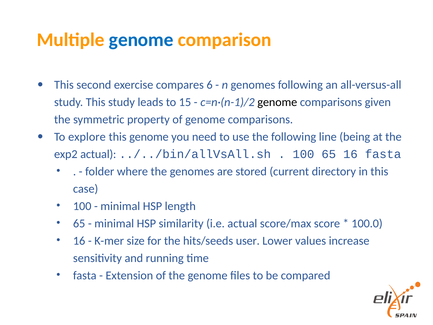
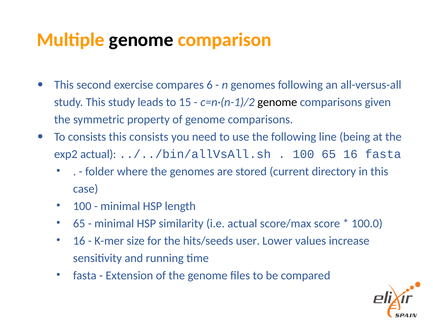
genome at (141, 40) colour: blue -> black
To explore: explore -> consists
this genome: genome -> consists
